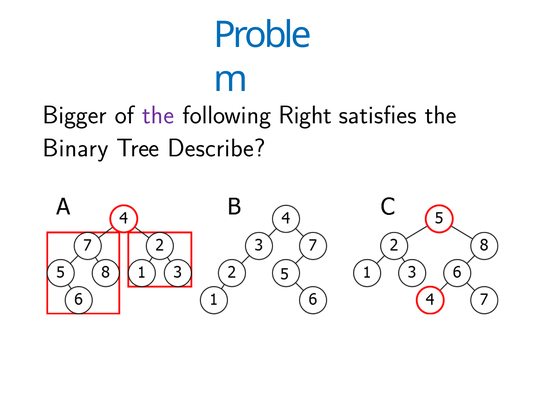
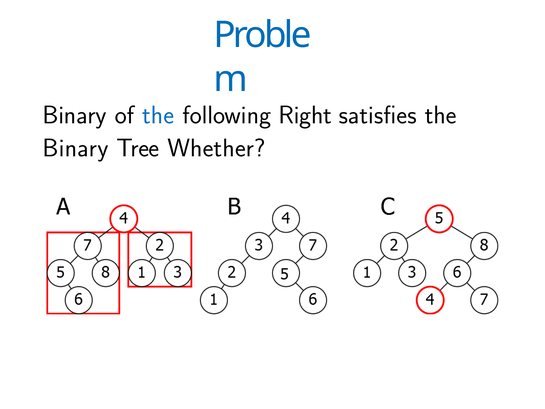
Bigger at (75, 115): Bigger -> Binary
the at (158, 115) colour: purple -> blue
Describe: Describe -> Whether
